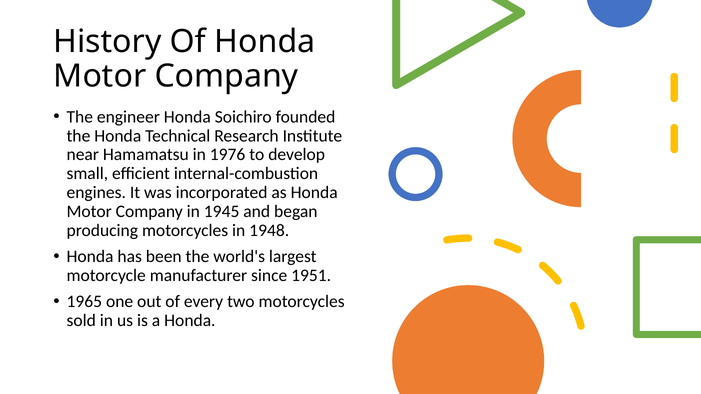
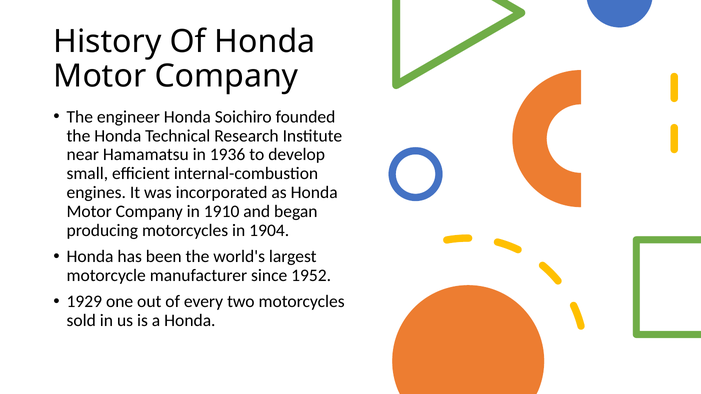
1976: 1976 -> 1936
1945: 1945 -> 1910
1948: 1948 -> 1904
1951: 1951 -> 1952
1965: 1965 -> 1929
